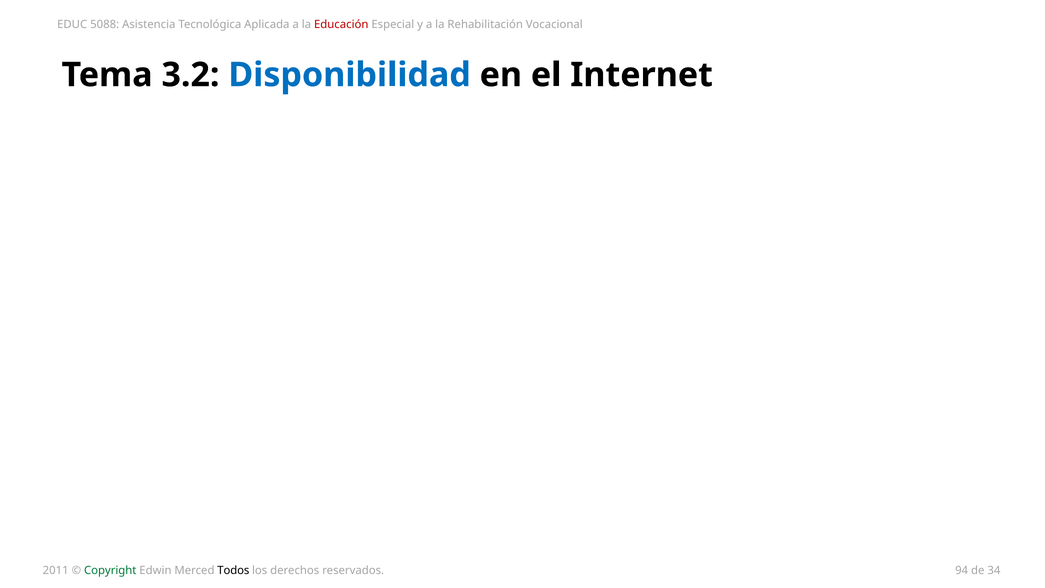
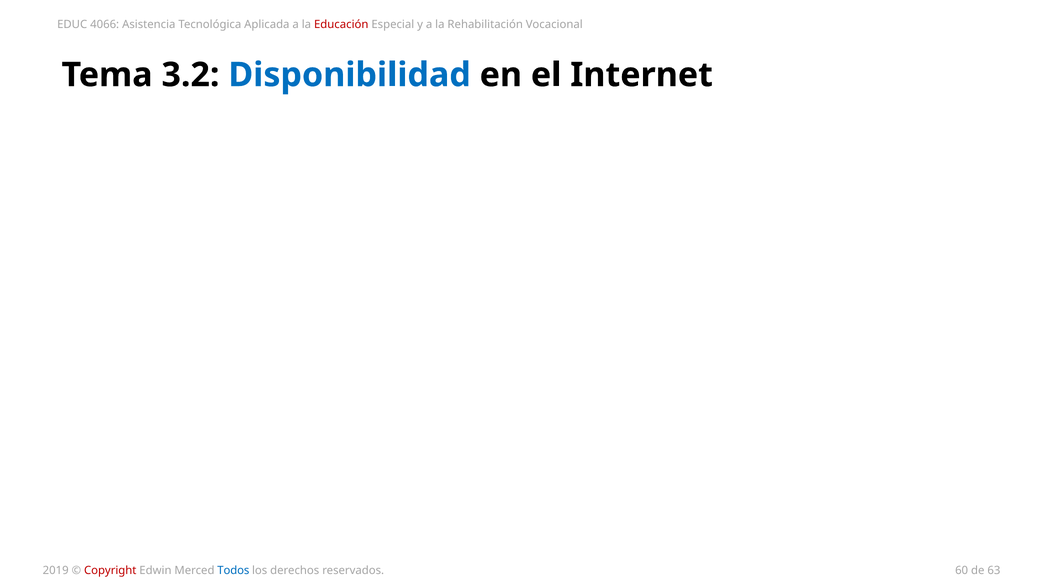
5088: 5088 -> 4066
2011: 2011 -> 2019
Copyright colour: green -> red
Todos colour: black -> blue
94: 94 -> 60
34: 34 -> 63
